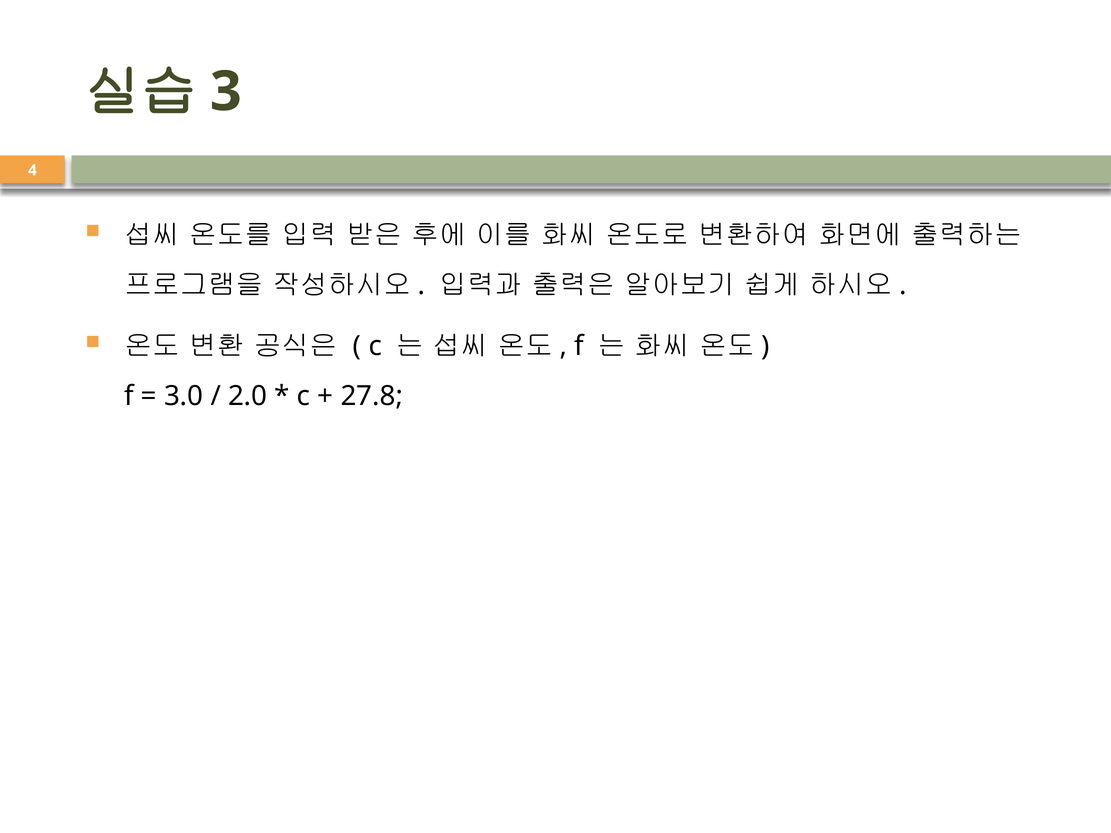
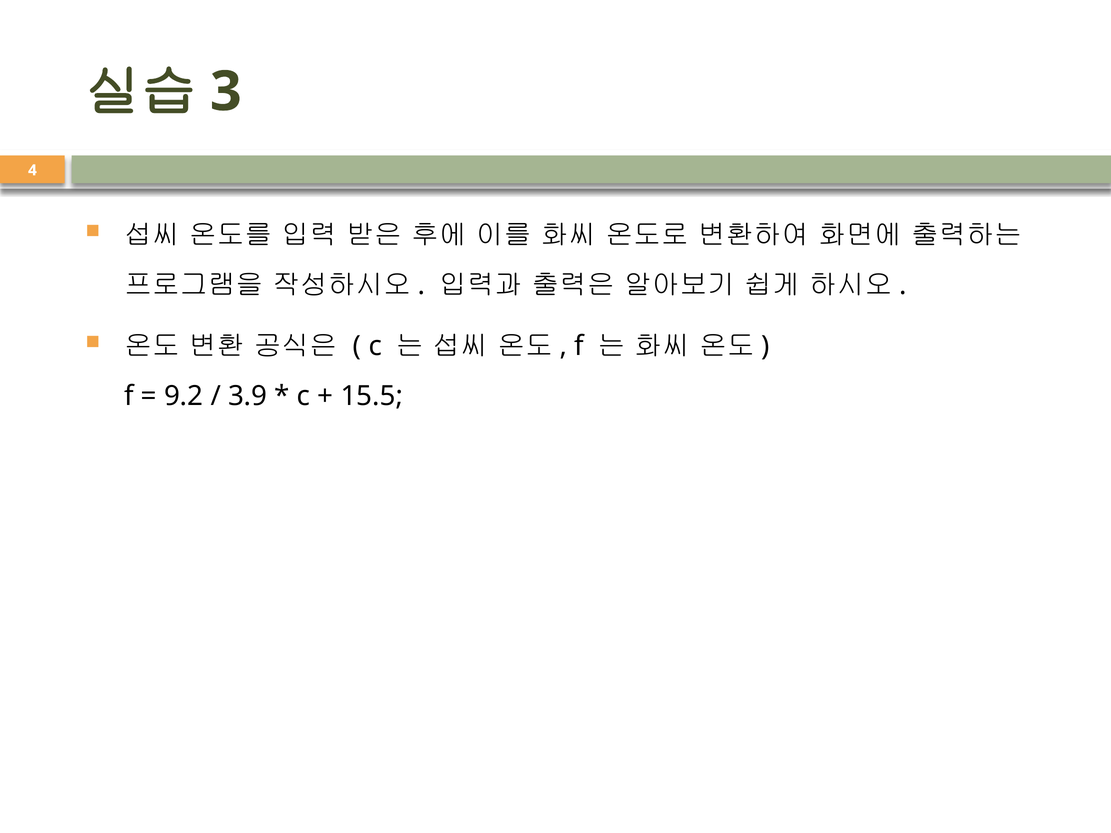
3.0: 3.0 -> 9.2
2.0: 2.0 -> 3.9
27.8: 27.8 -> 15.5
